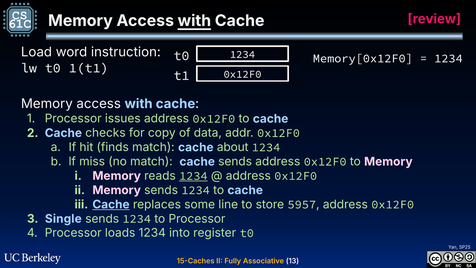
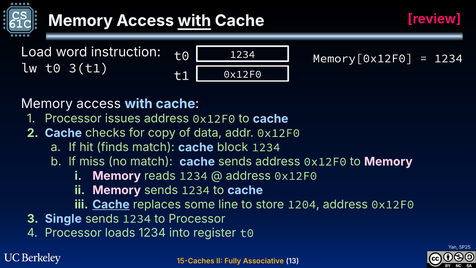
1(t1: 1(t1 -> 3(t1
about: about -> block
1234 at (193, 176) underline: present -> none
5957: 5957 -> 1204
